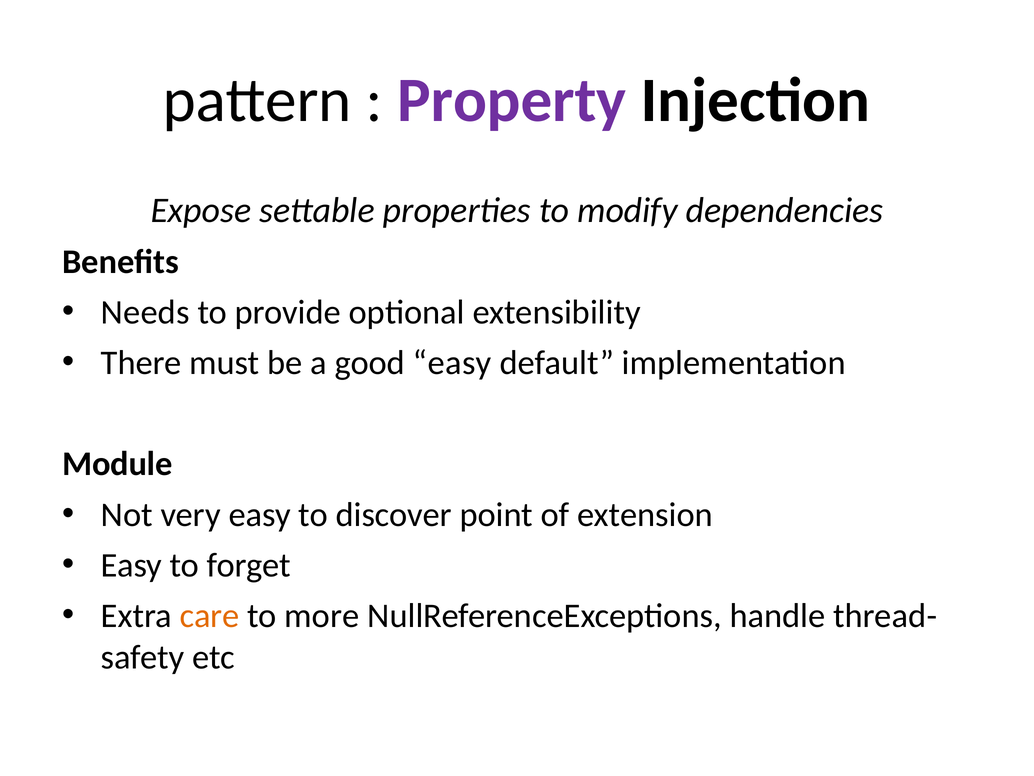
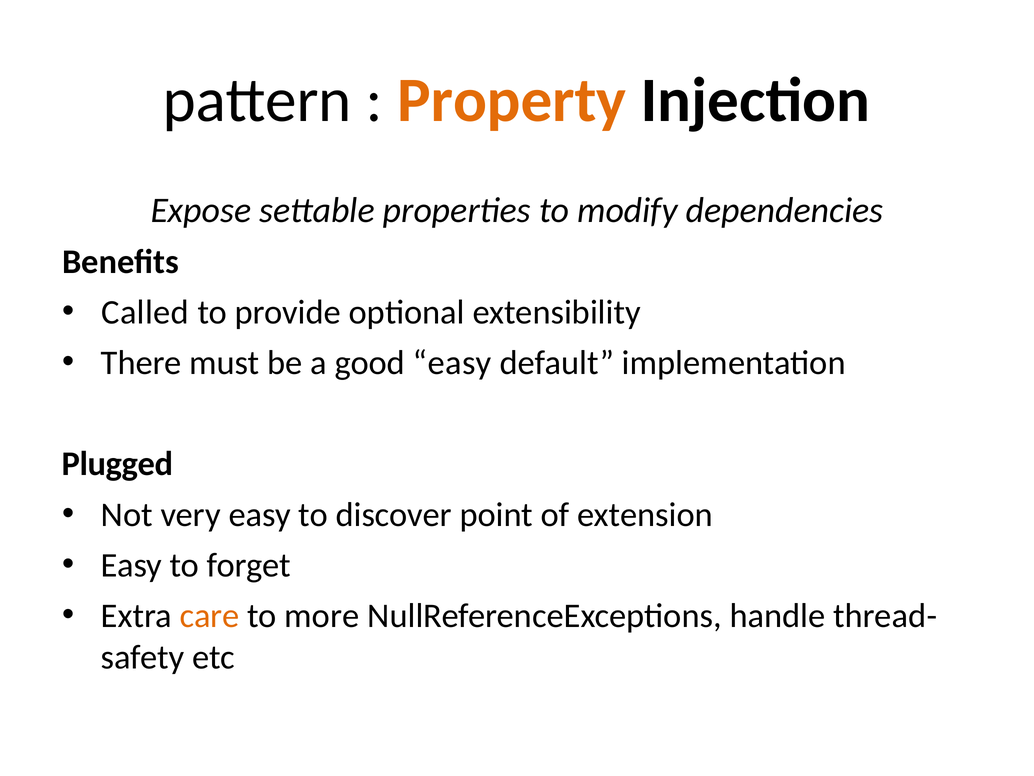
Property colour: purple -> orange
Needs: Needs -> Called
Module: Module -> Plugged
